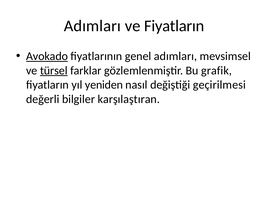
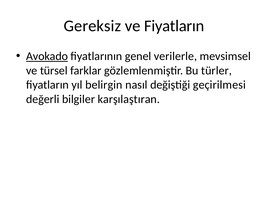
Adımları at (92, 26): Adımları -> Gereksiz
genel adımları: adımları -> verilerle
türsel underline: present -> none
grafik: grafik -> türler
yeniden: yeniden -> belirgin
